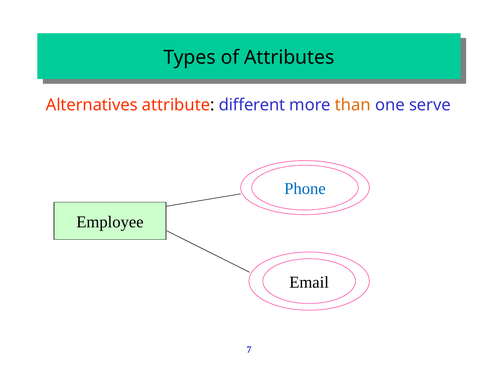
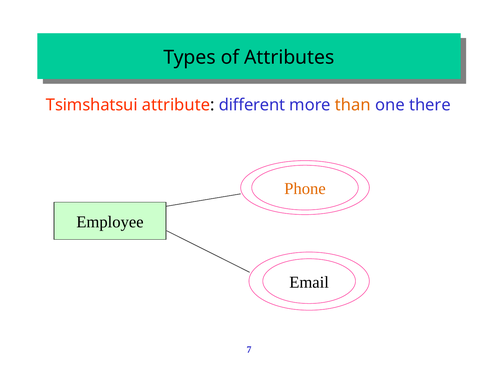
Alternatives: Alternatives -> Tsimshatsui
serve: serve -> there
Phone colour: blue -> orange
